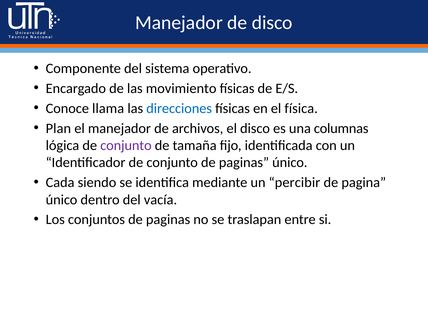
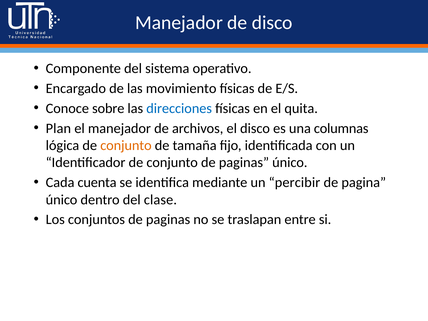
llama: llama -> sobre
física: física -> quita
conjunto at (126, 145) colour: purple -> orange
siendo: siendo -> cuenta
vacía: vacía -> clase
